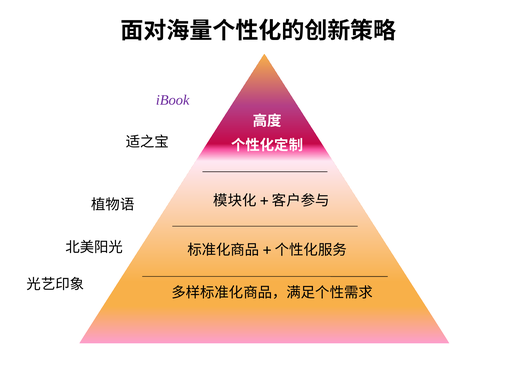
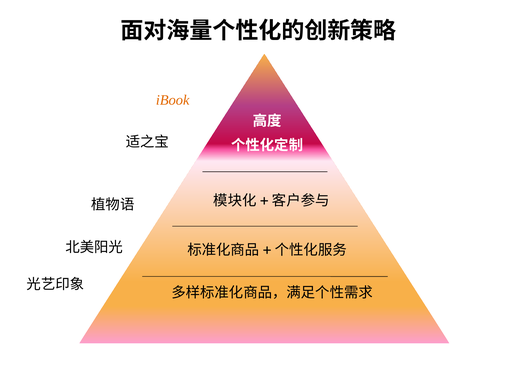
iBook colour: purple -> orange
